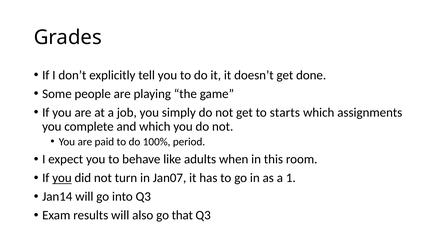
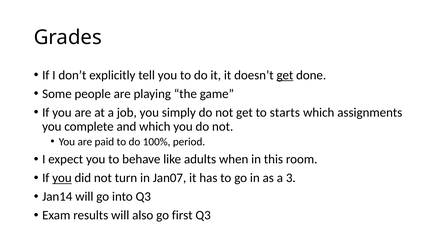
get at (285, 75) underline: none -> present
1: 1 -> 3
that: that -> first
